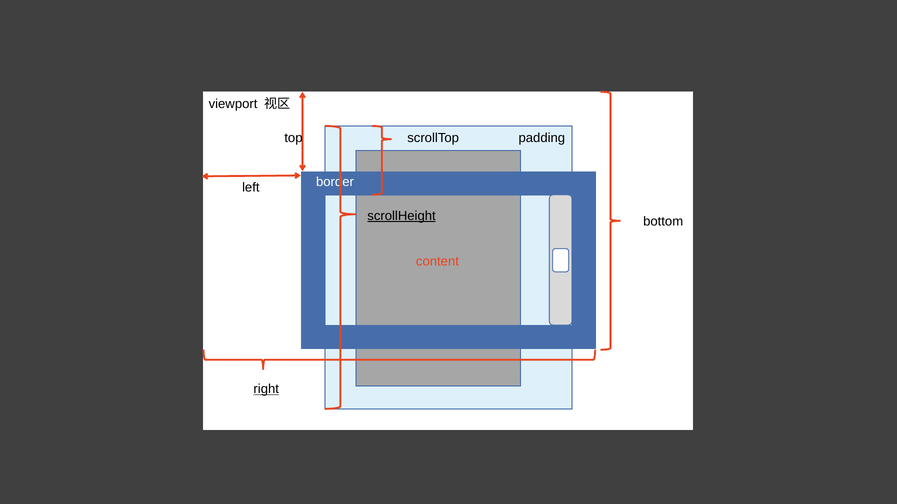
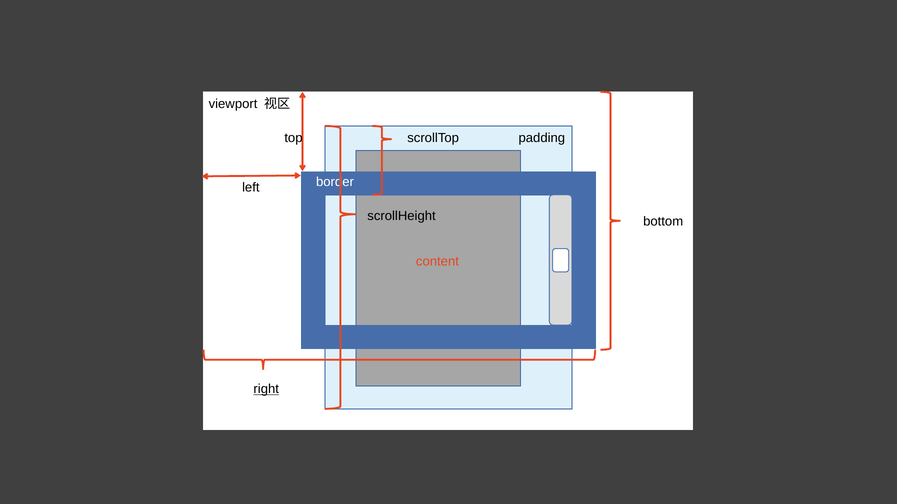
scrollHeight underline: present -> none
